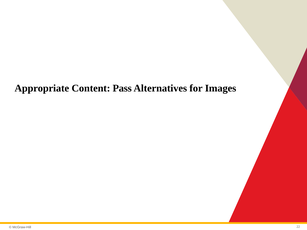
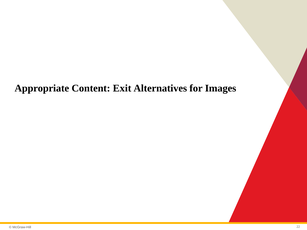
Pass: Pass -> Exit
